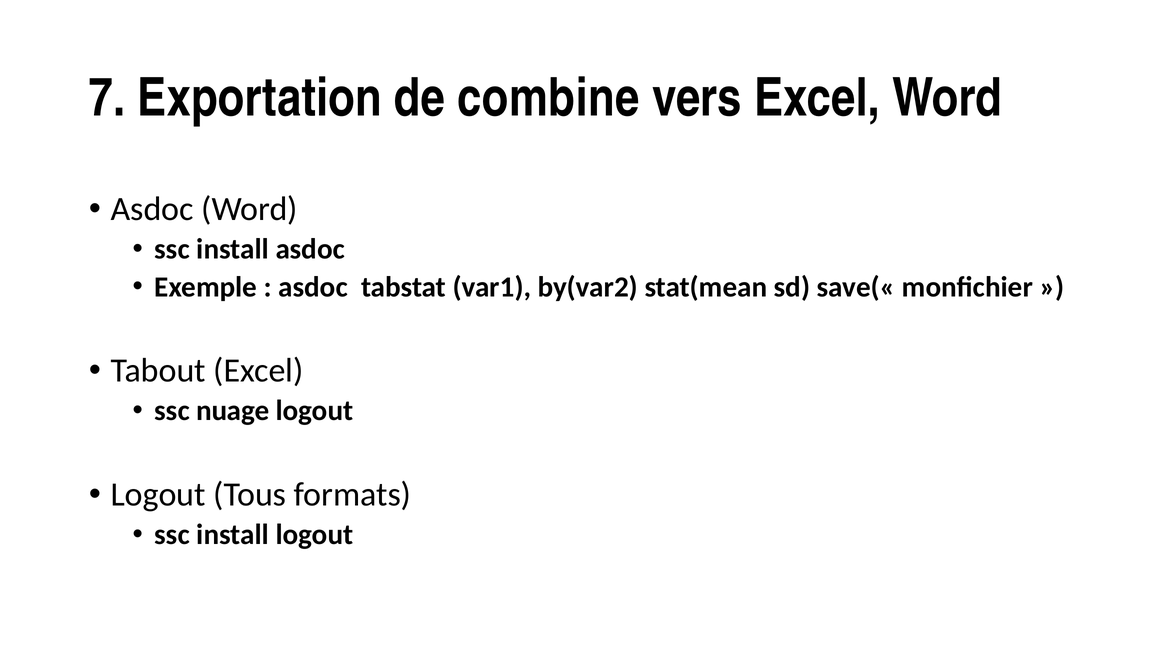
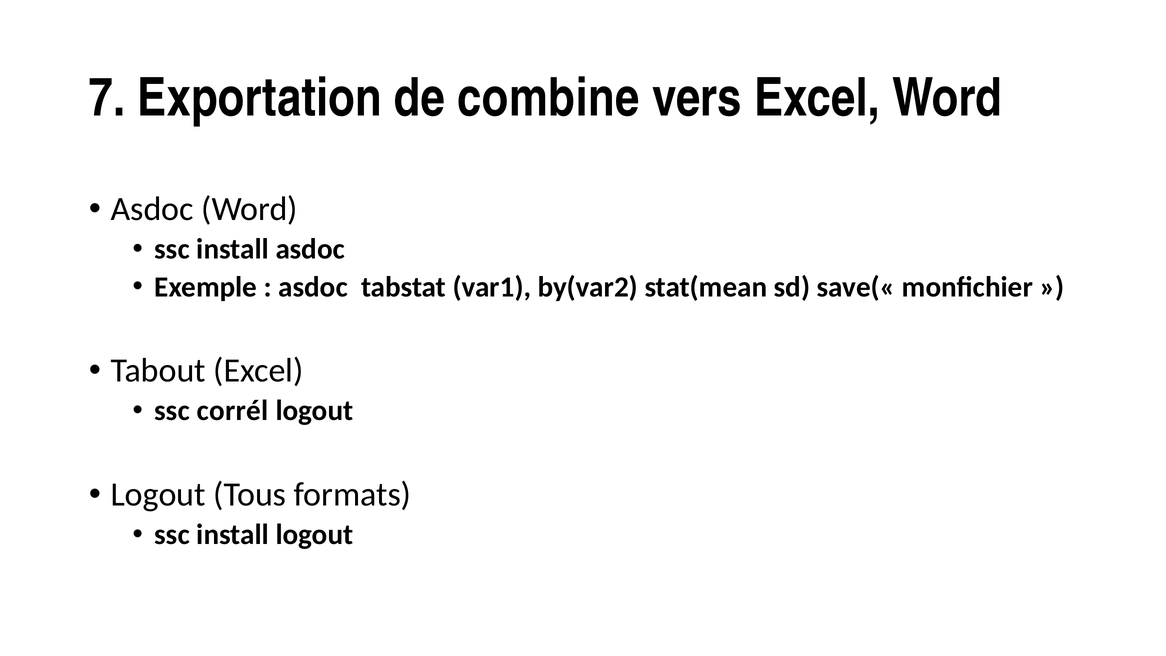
nuage: nuage -> corrél
